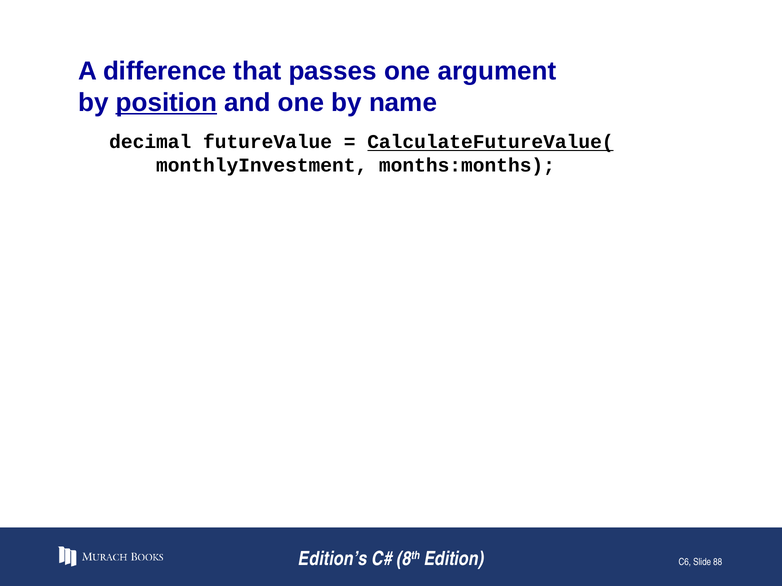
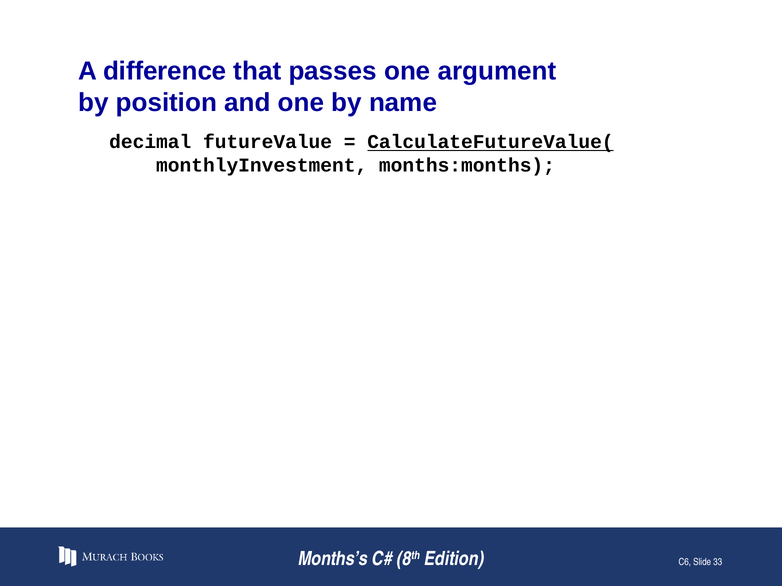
position underline: present -> none
Edition’s: Edition’s -> Months’s
88: 88 -> 33
